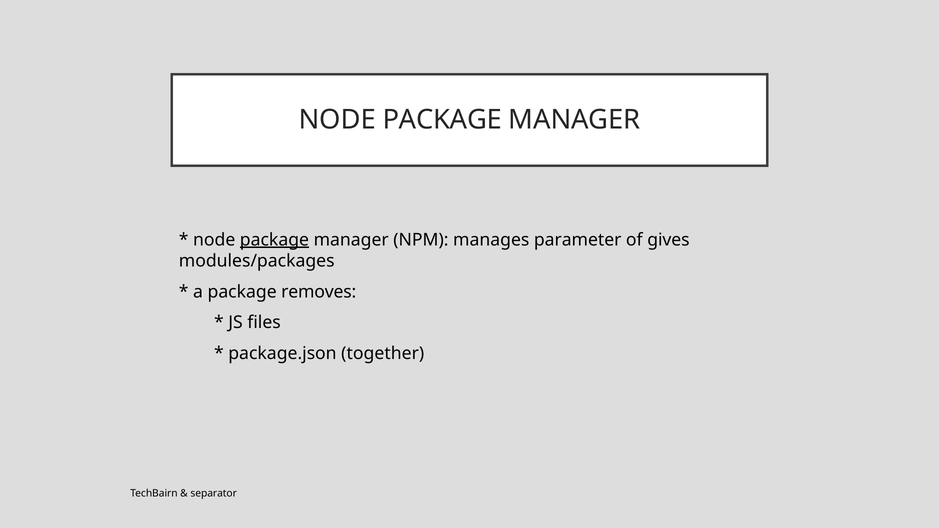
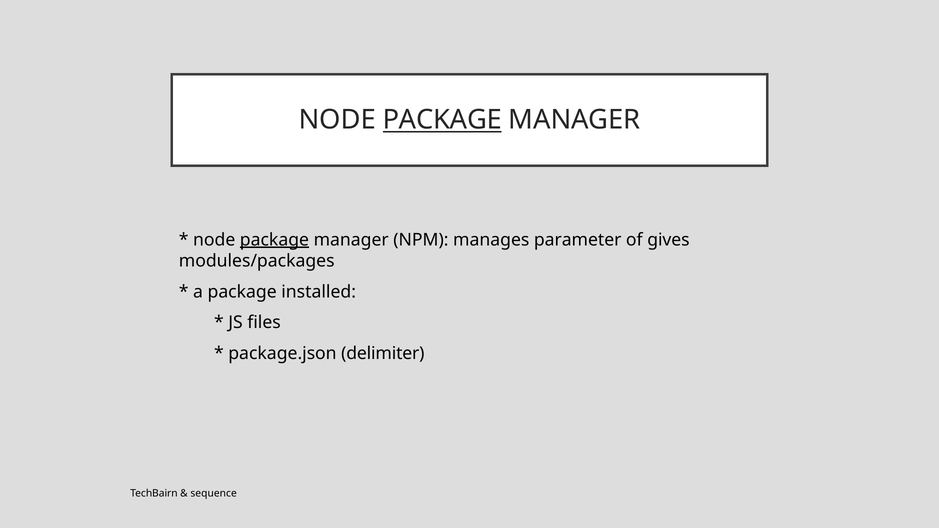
PACKAGE at (442, 120) underline: none -> present
removes: removes -> installed
together: together -> delimiter
separator: separator -> sequence
